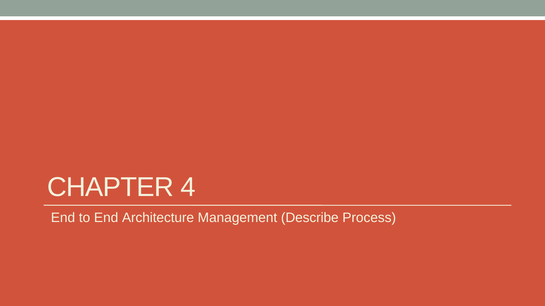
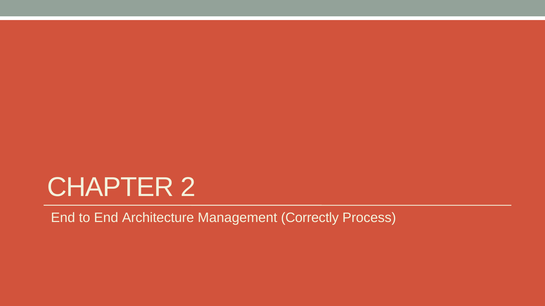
4: 4 -> 2
Describe: Describe -> Correctly
